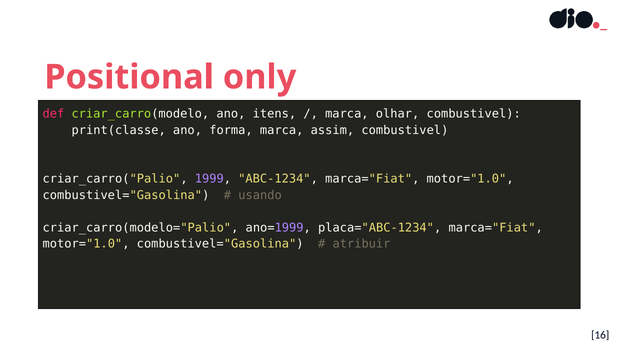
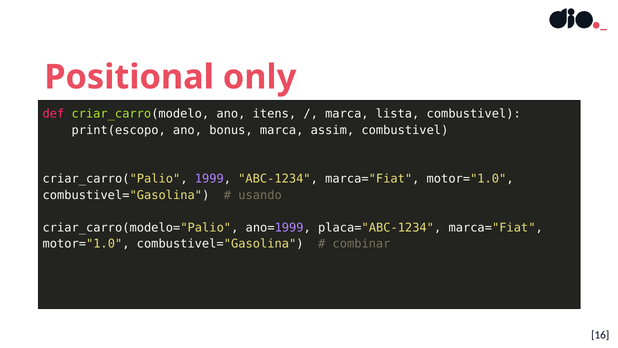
olhar: olhar -> lista
print(classe: print(classe -> print(escopo
forma: forma -> bonus
atribuir: atribuir -> combinar
